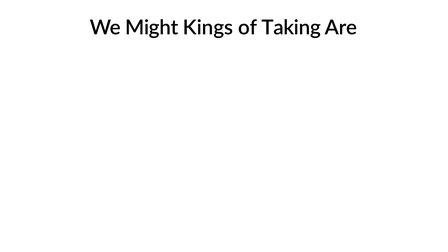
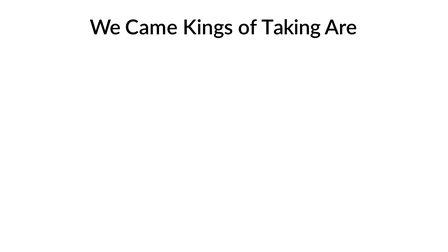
Might: Might -> Came
